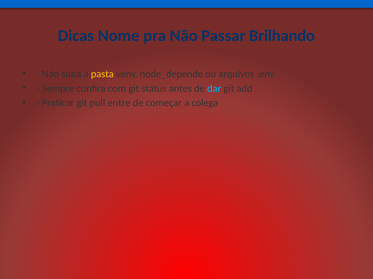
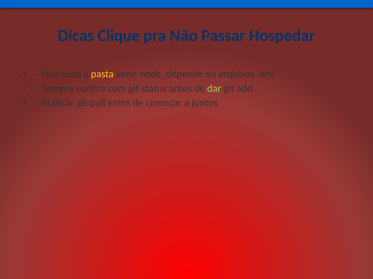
Nome: Nome -> Clique
Brilhando: Brilhando -> Hospedar
dar colour: light blue -> light green
colega: colega -> juntos
